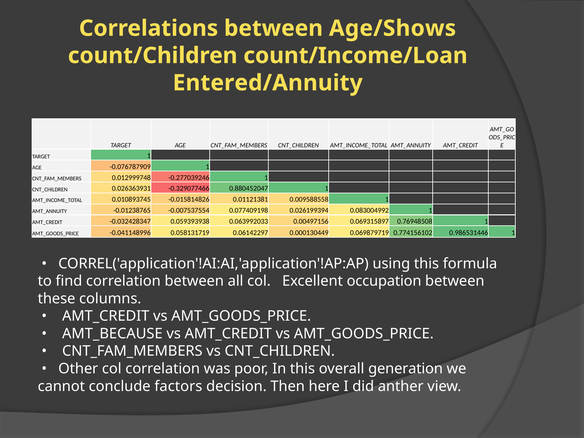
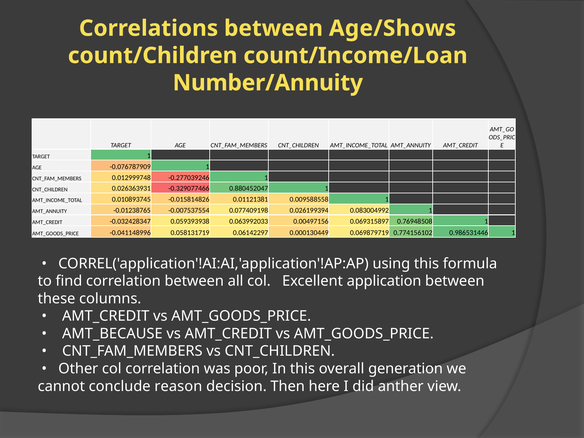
Entered/Annuity: Entered/Annuity -> Number/Annuity
occupation: occupation -> application
factors: factors -> reason
